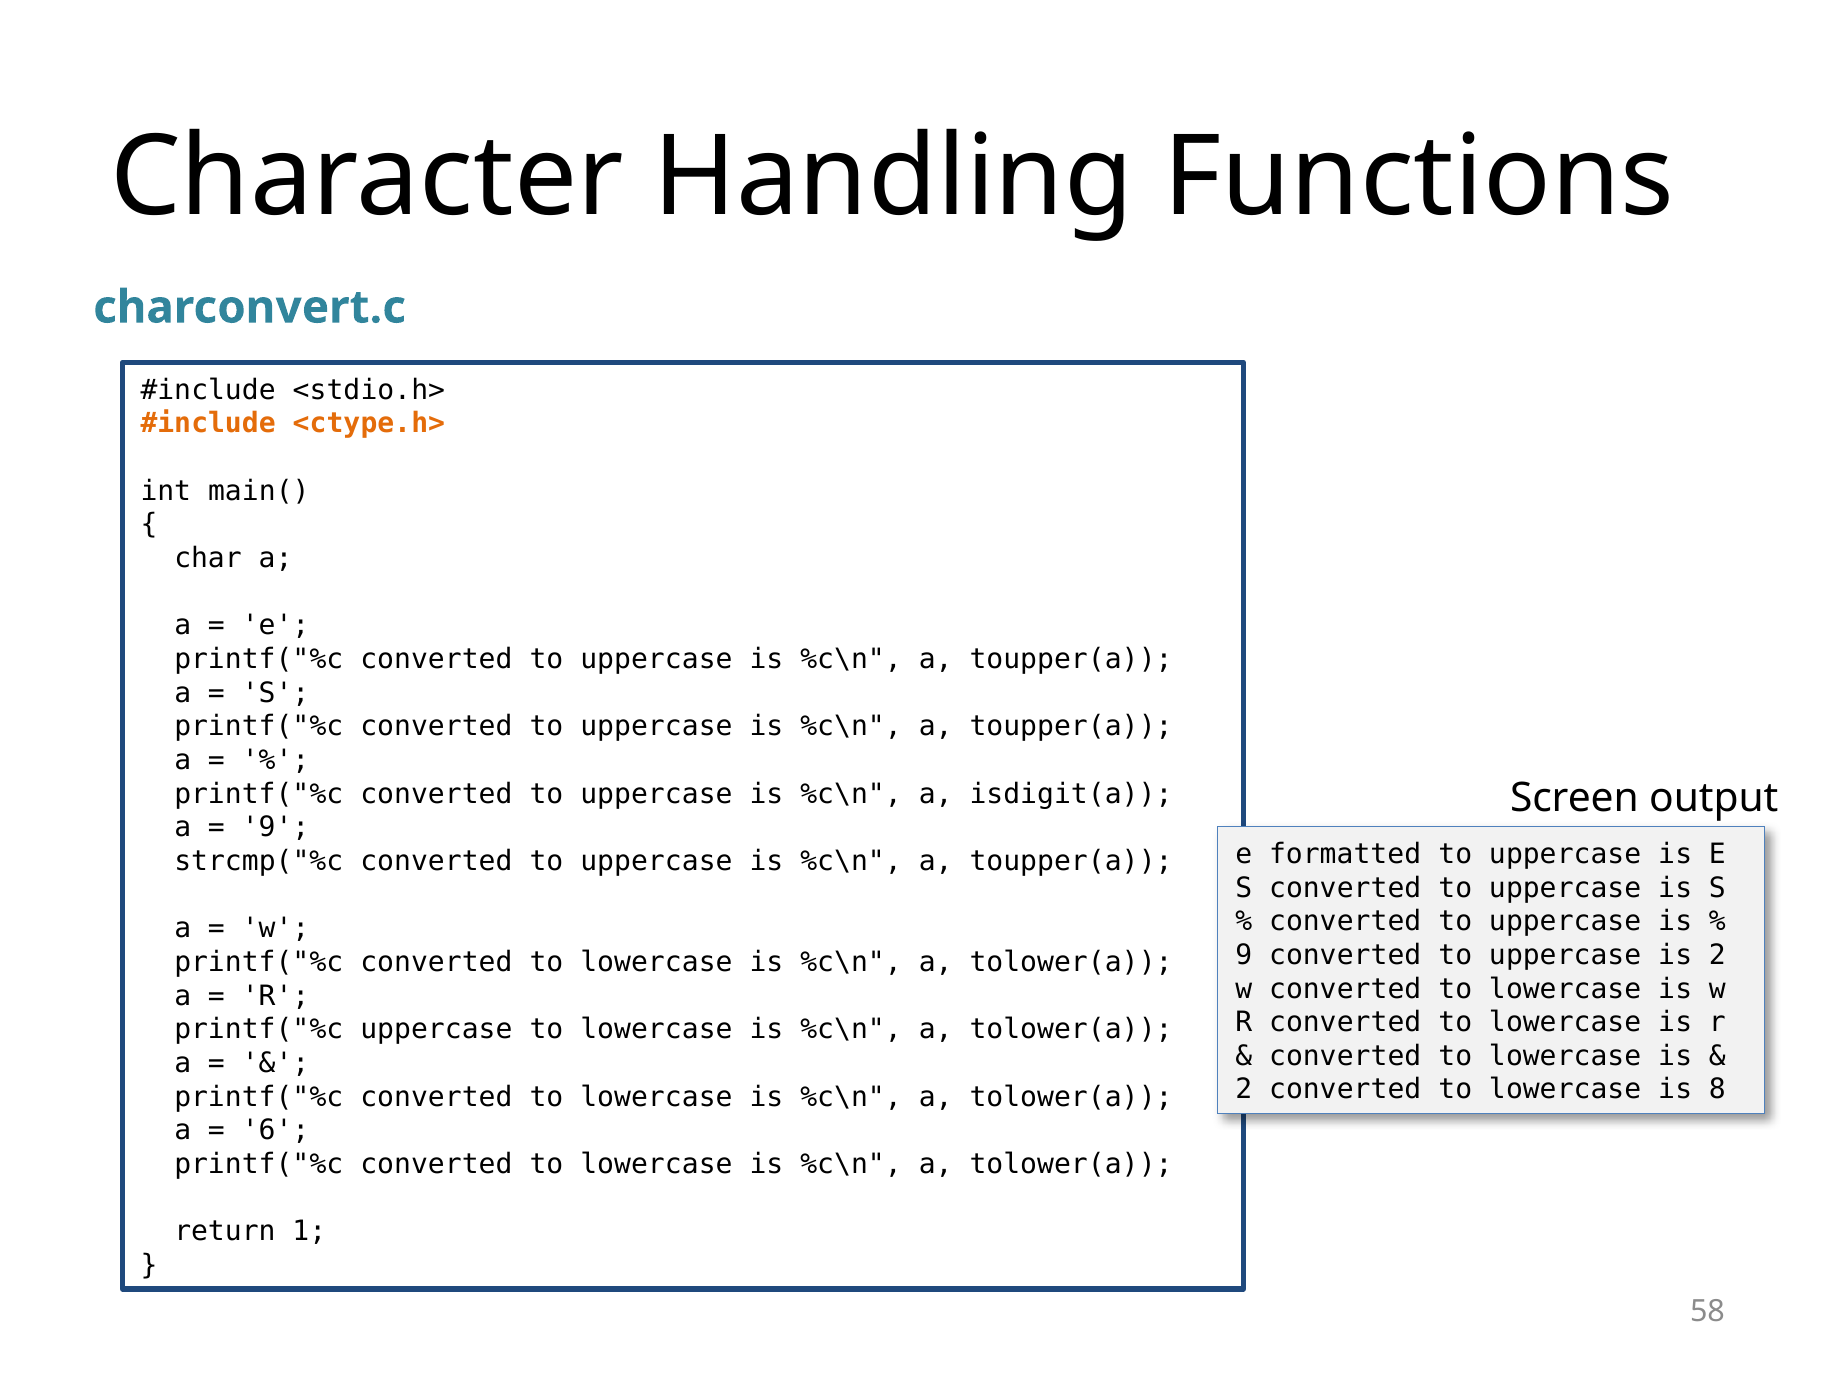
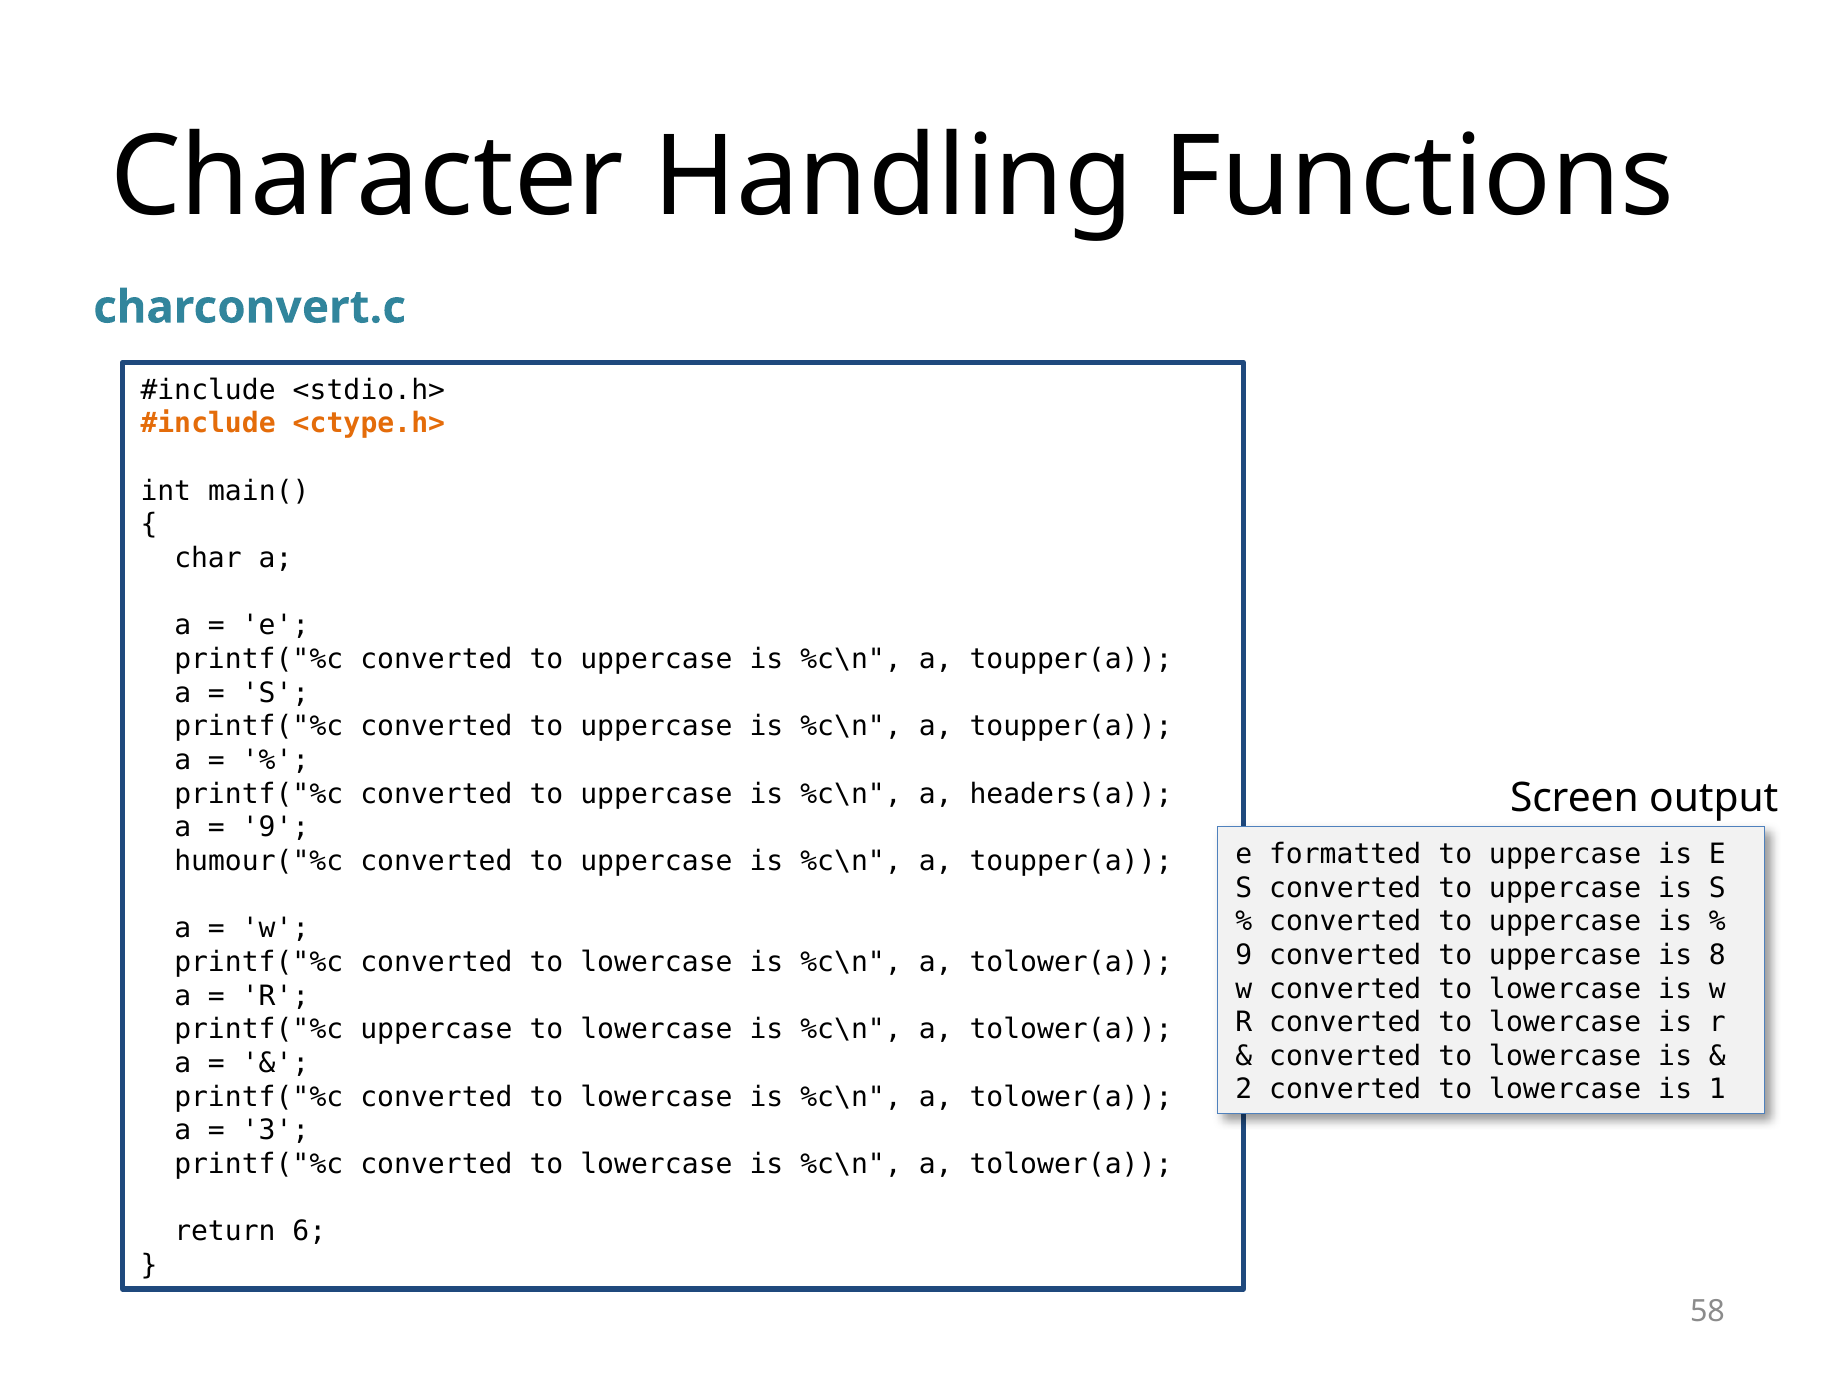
isdigit(a: isdigit(a -> headers(a
strcmp("%c: strcmp("%c -> humour("%c
is 2: 2 -> 8
8: 8 -> 1
6: 6 -> 3
1: 1 -> 6
